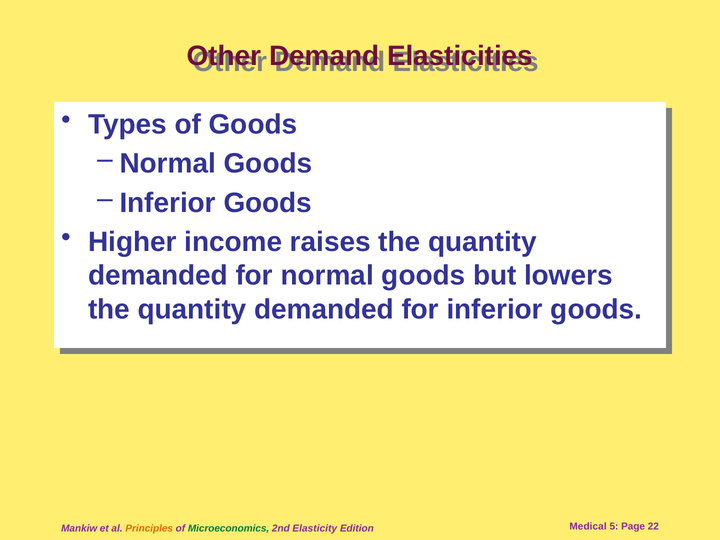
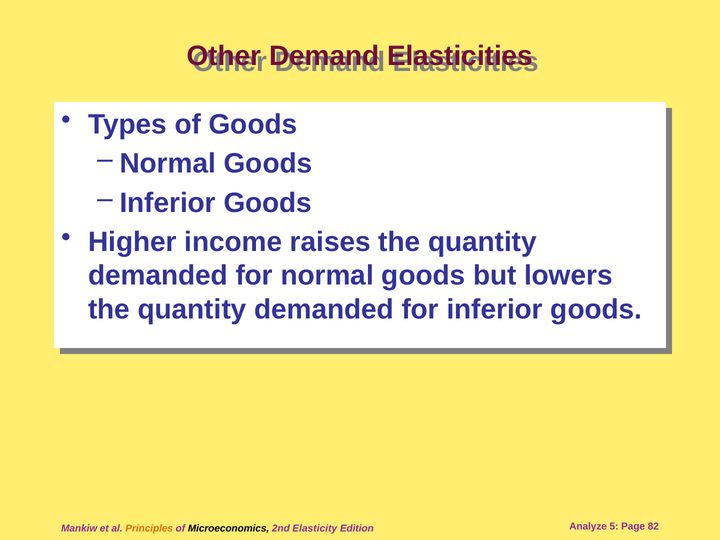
Microeconomics colour: green -> black
Medical: Medical -> Analyze
22: 22 -> 82
